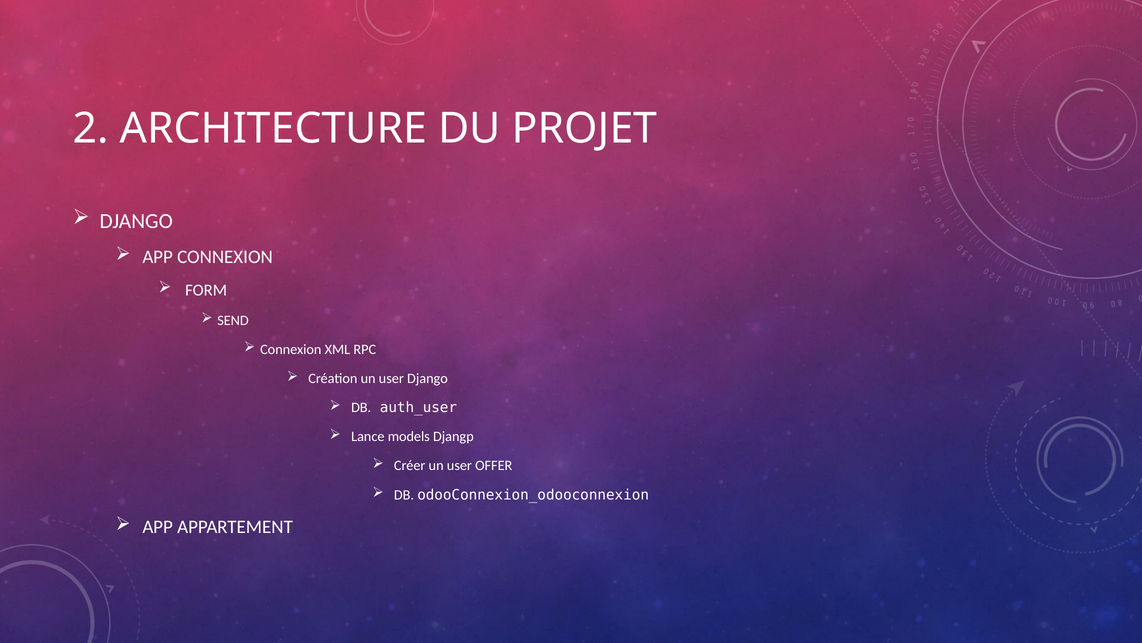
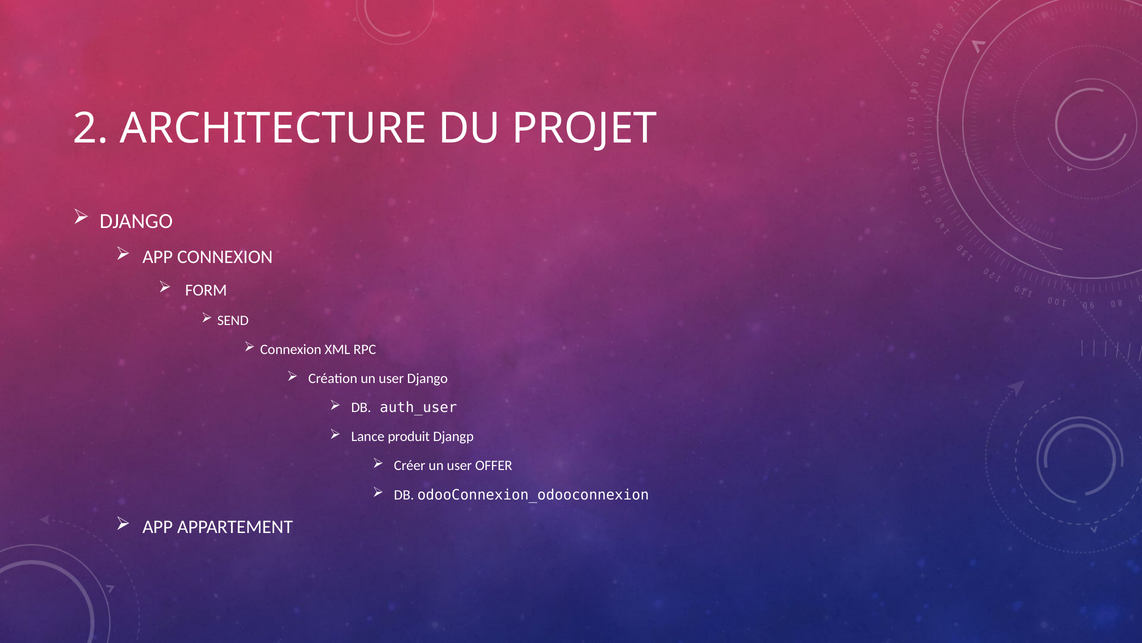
models: models -> produit
